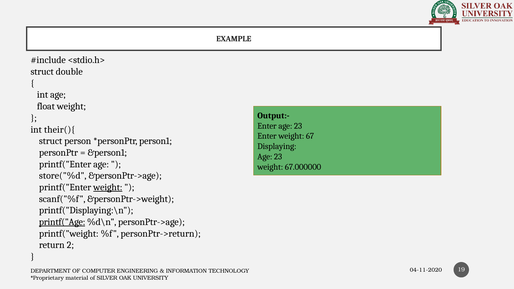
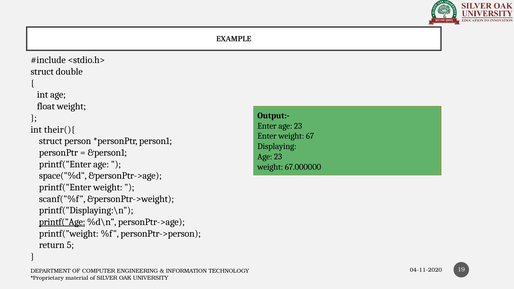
store("%d: store("%d -> space("%d
weight at (108, 187) underline: present -> none
personPtr->return: personPtr->return -> personPtr->person
2: 2 -> 5
